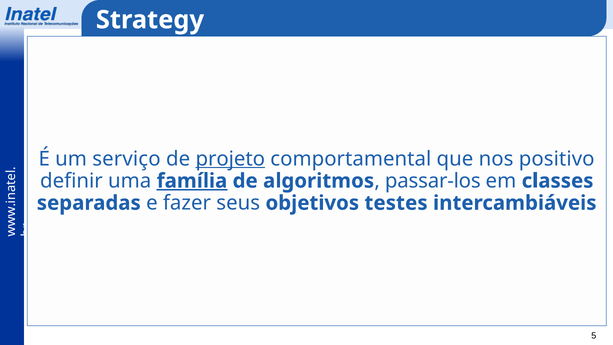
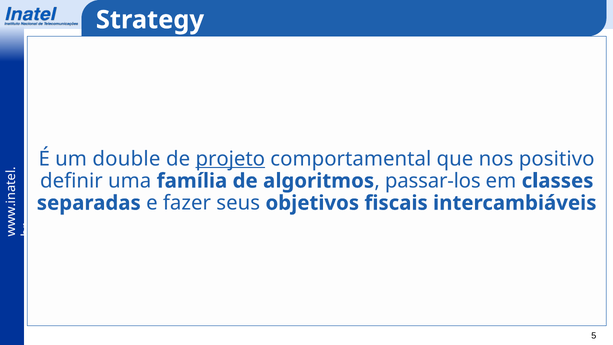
serviço: serviço -> double
família underline: present -> none
testes: testes -> fiscais
